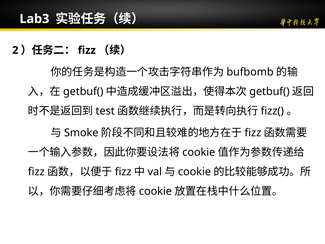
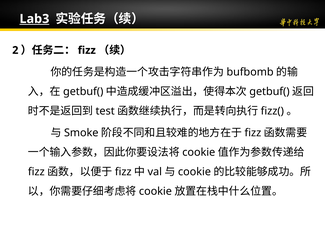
Lab3 underline: none -> present
